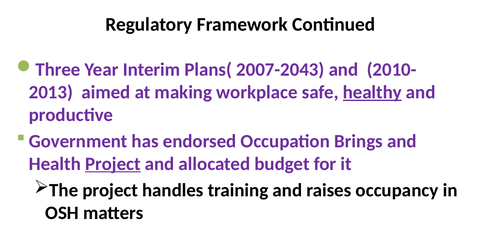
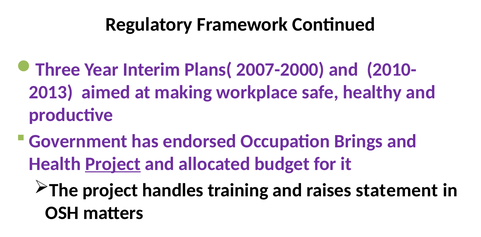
2007-2043: 2007-2043 -> 2007-2000
healthy underline: present -> none
occupancy: occupancy -> statement
